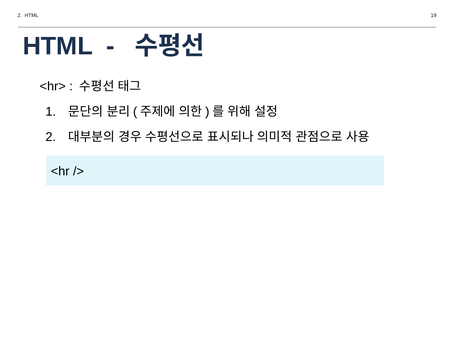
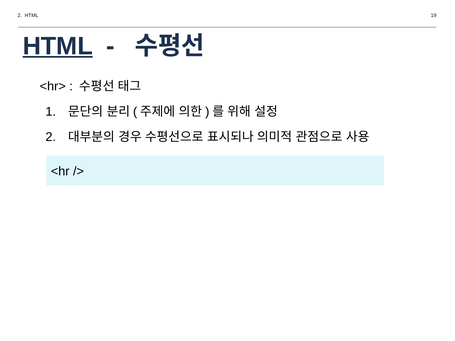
HTML at (58, 46) underline: none -> present
